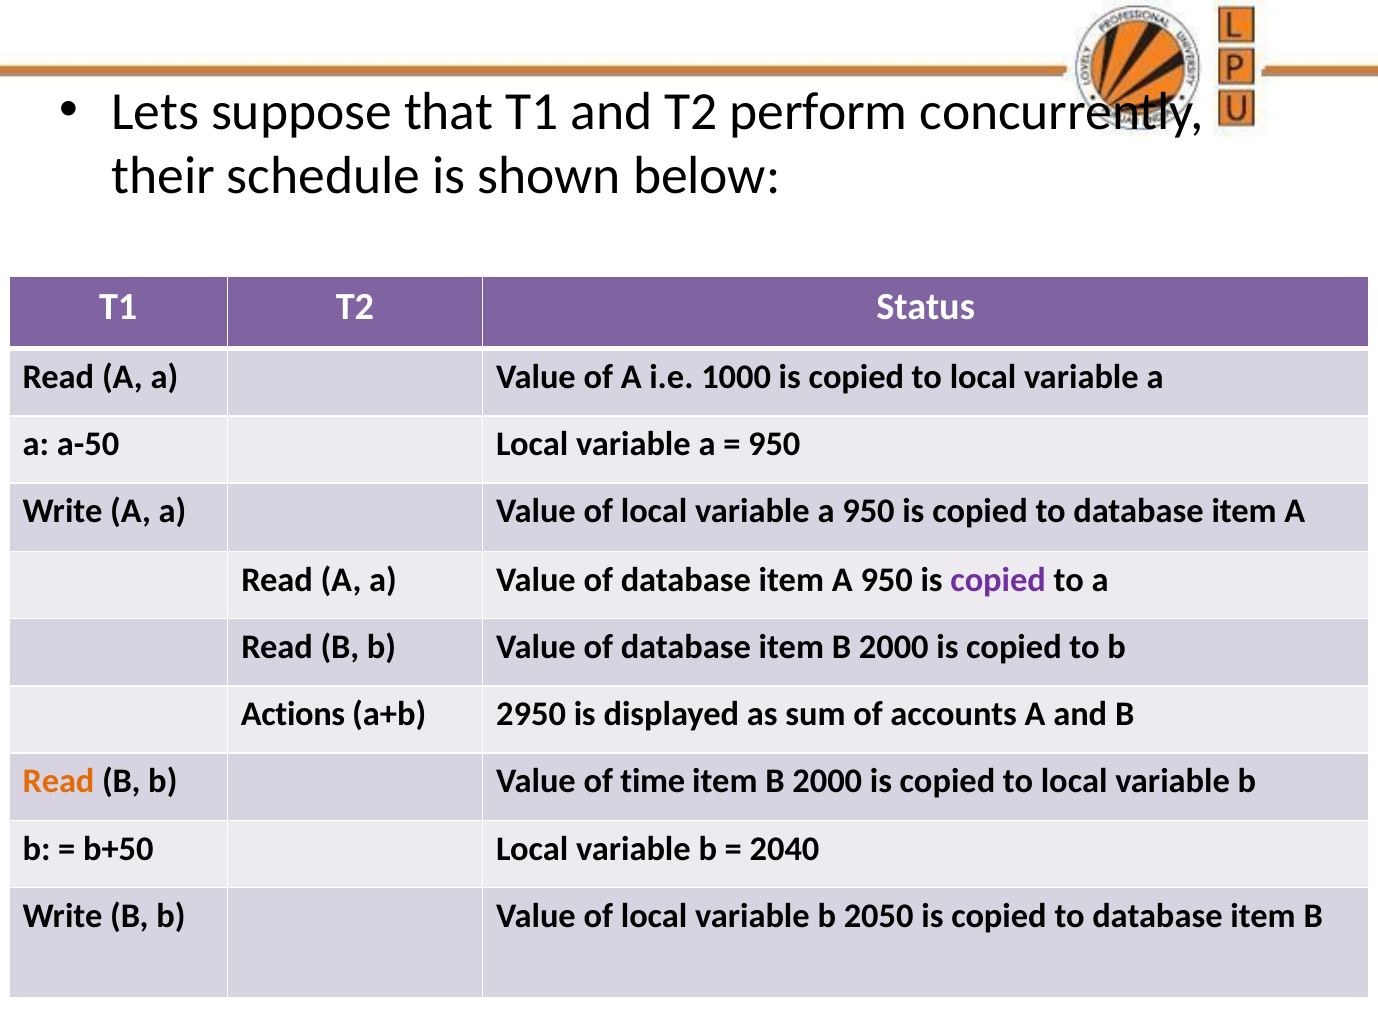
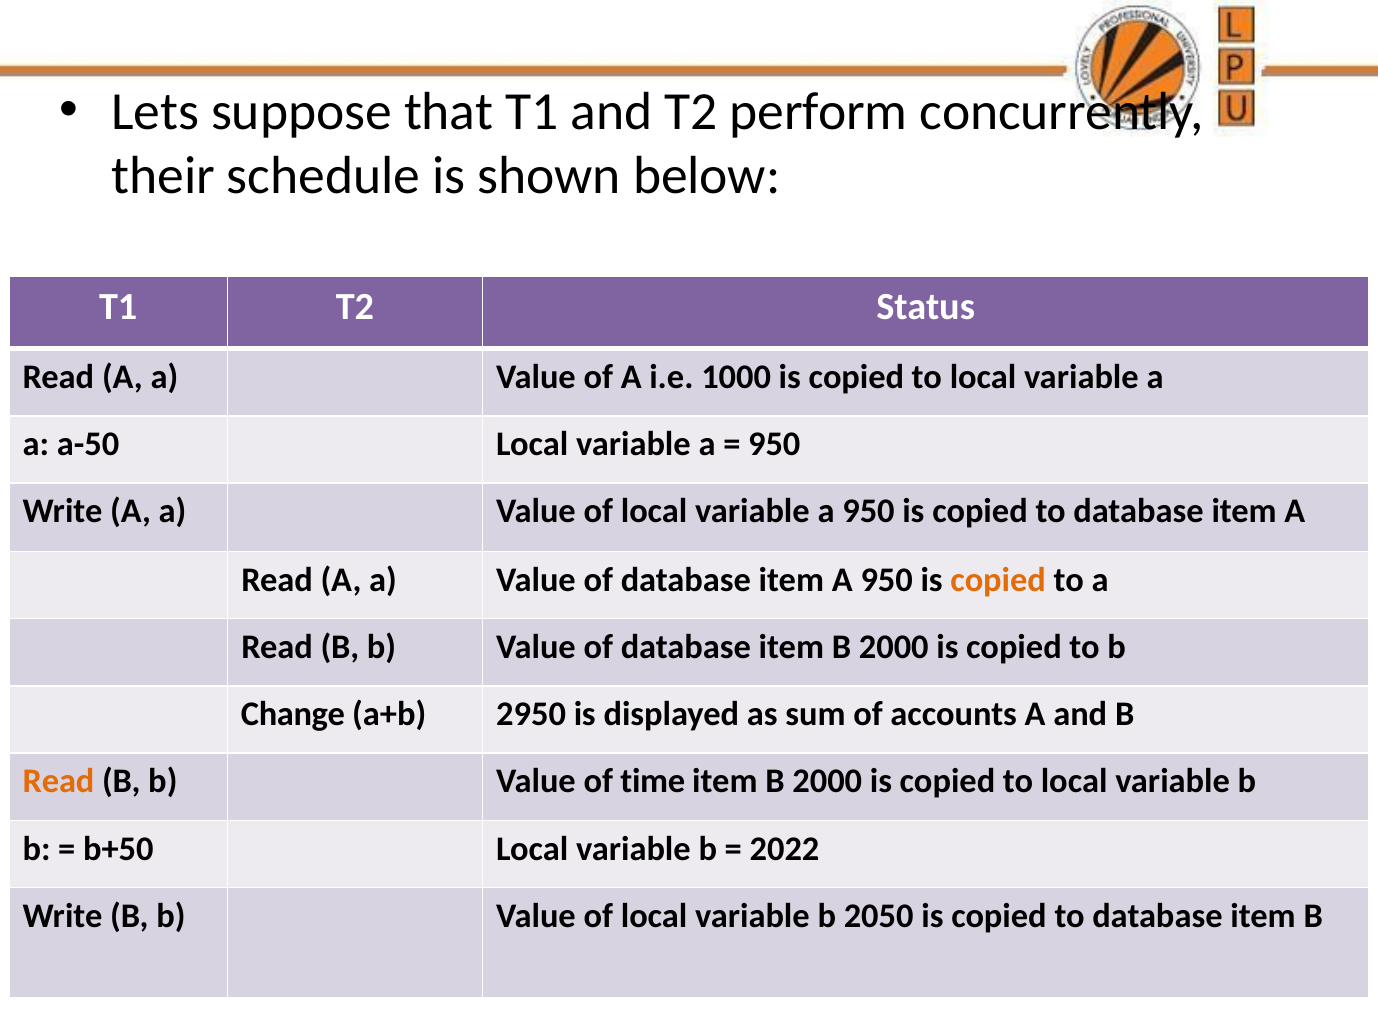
copied at (998, 579) colour: purple -> orange
Actions: Actions -> Change
2040: 2040 -> 2022
